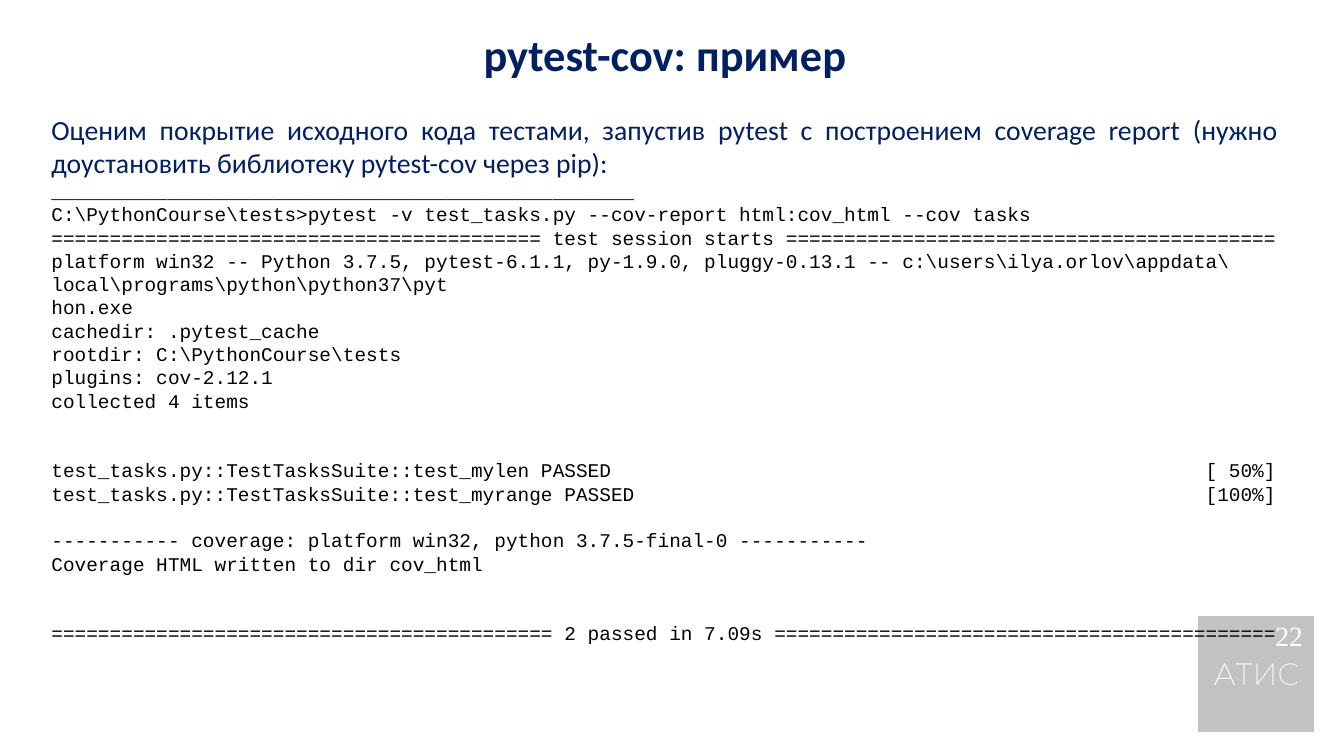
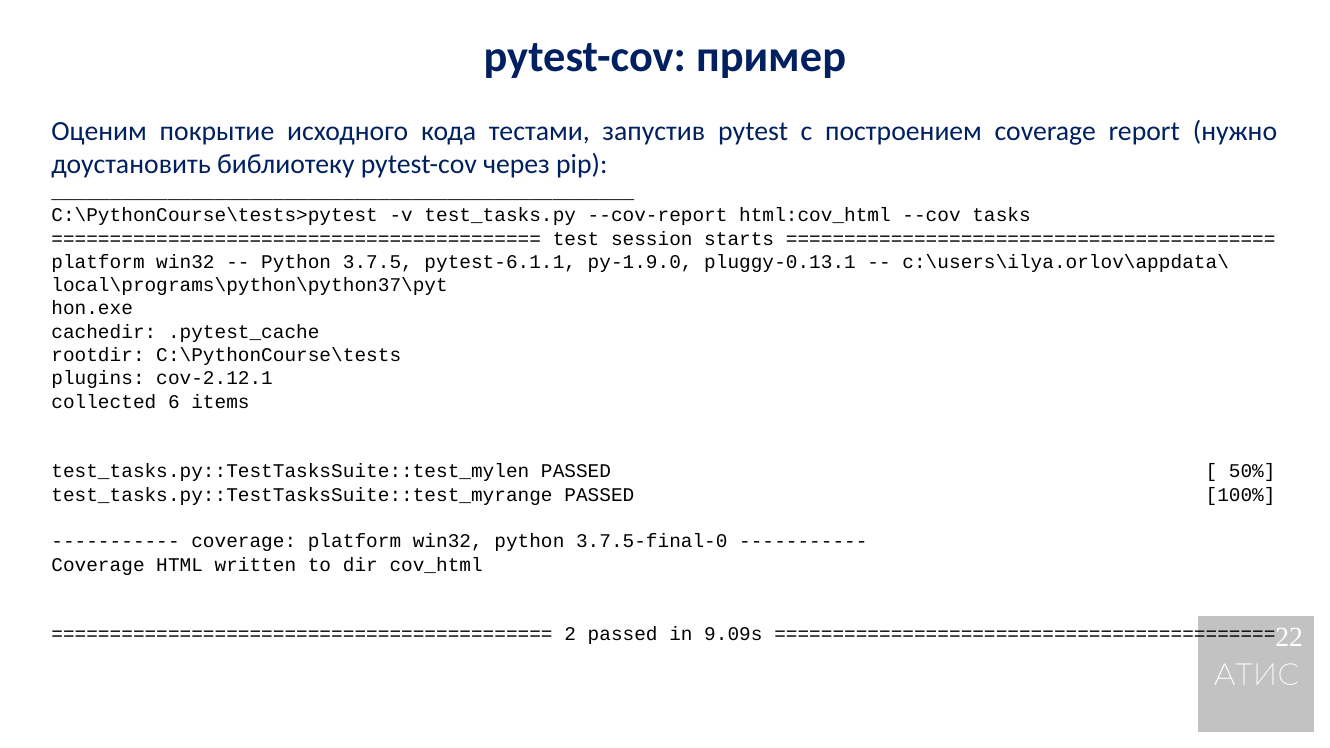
4: 4 -> 6
7.09s: 7.09s -> 9.09s
